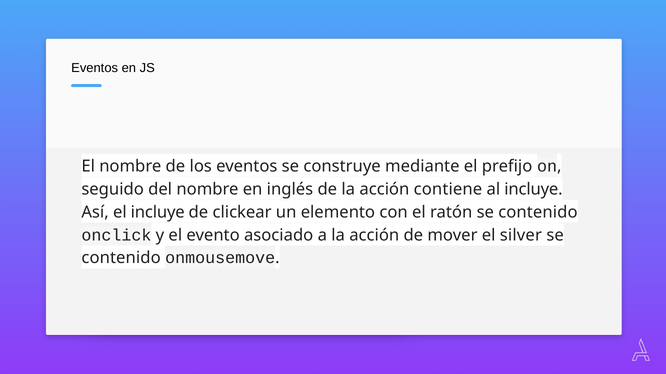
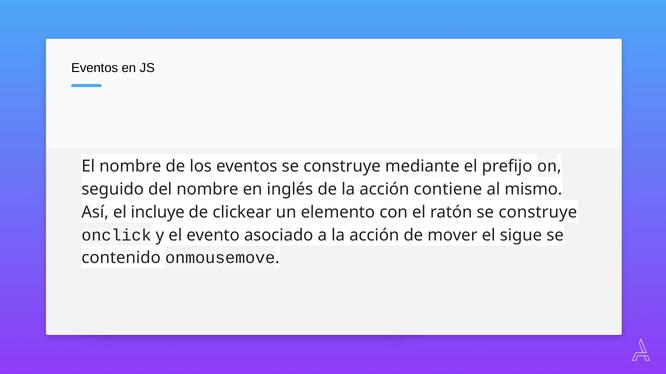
al incluye: incluye -> mismo
ratón se contenido: contenido -> construye
silver: silver -> sigue
